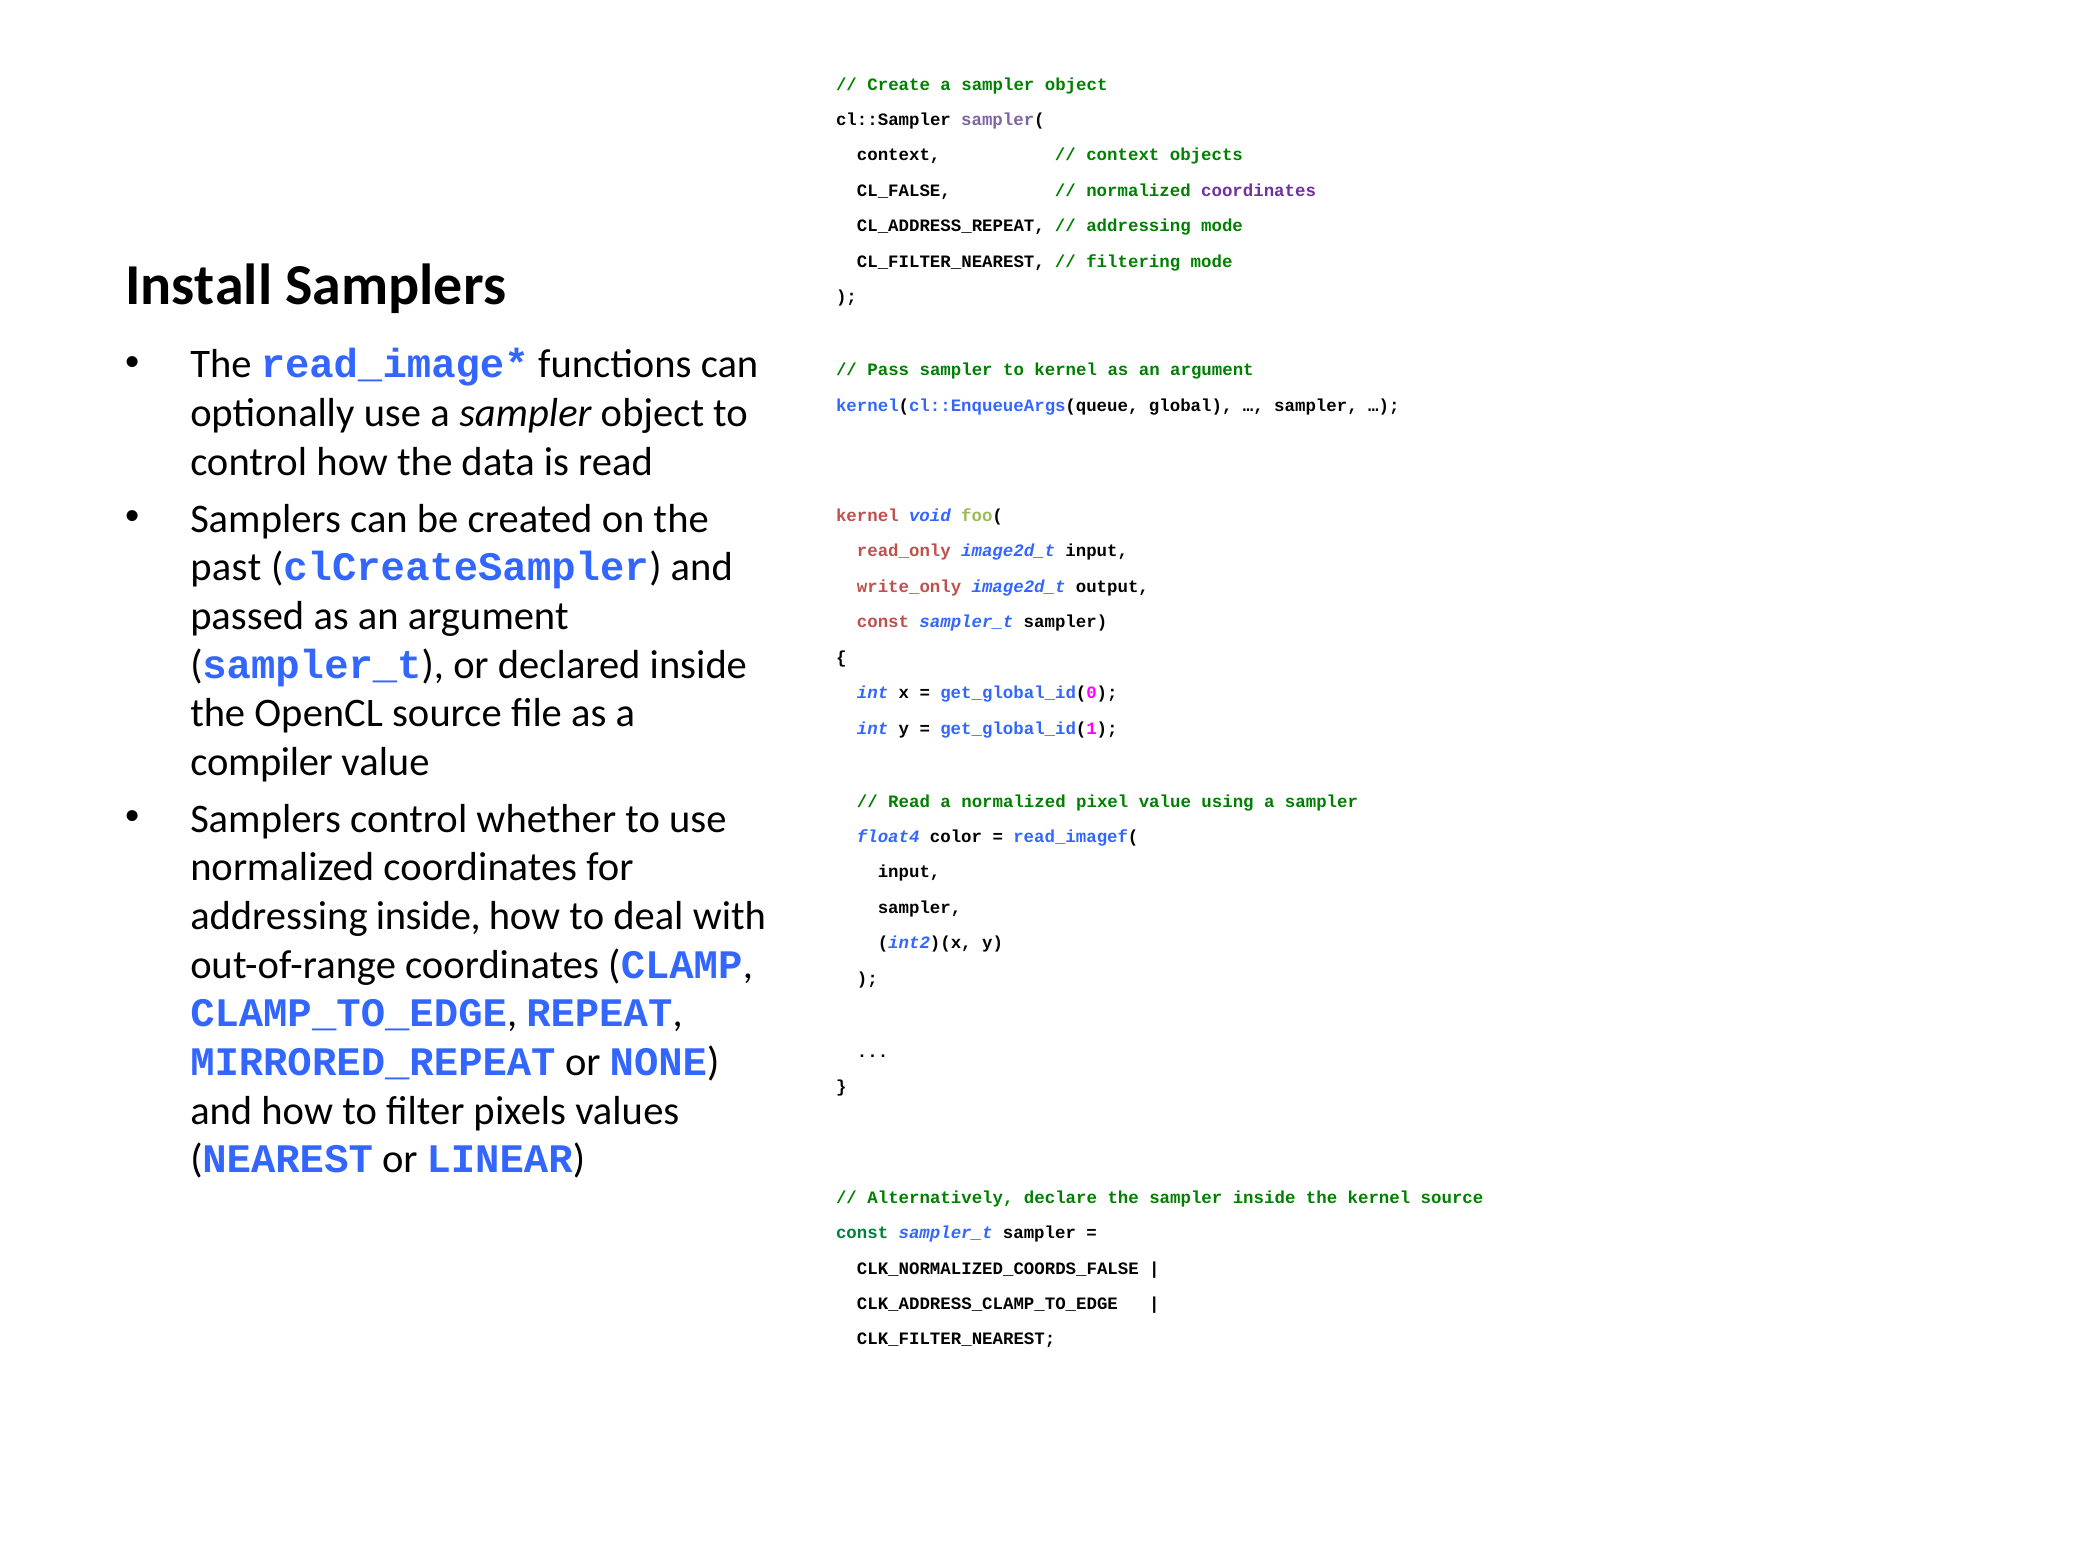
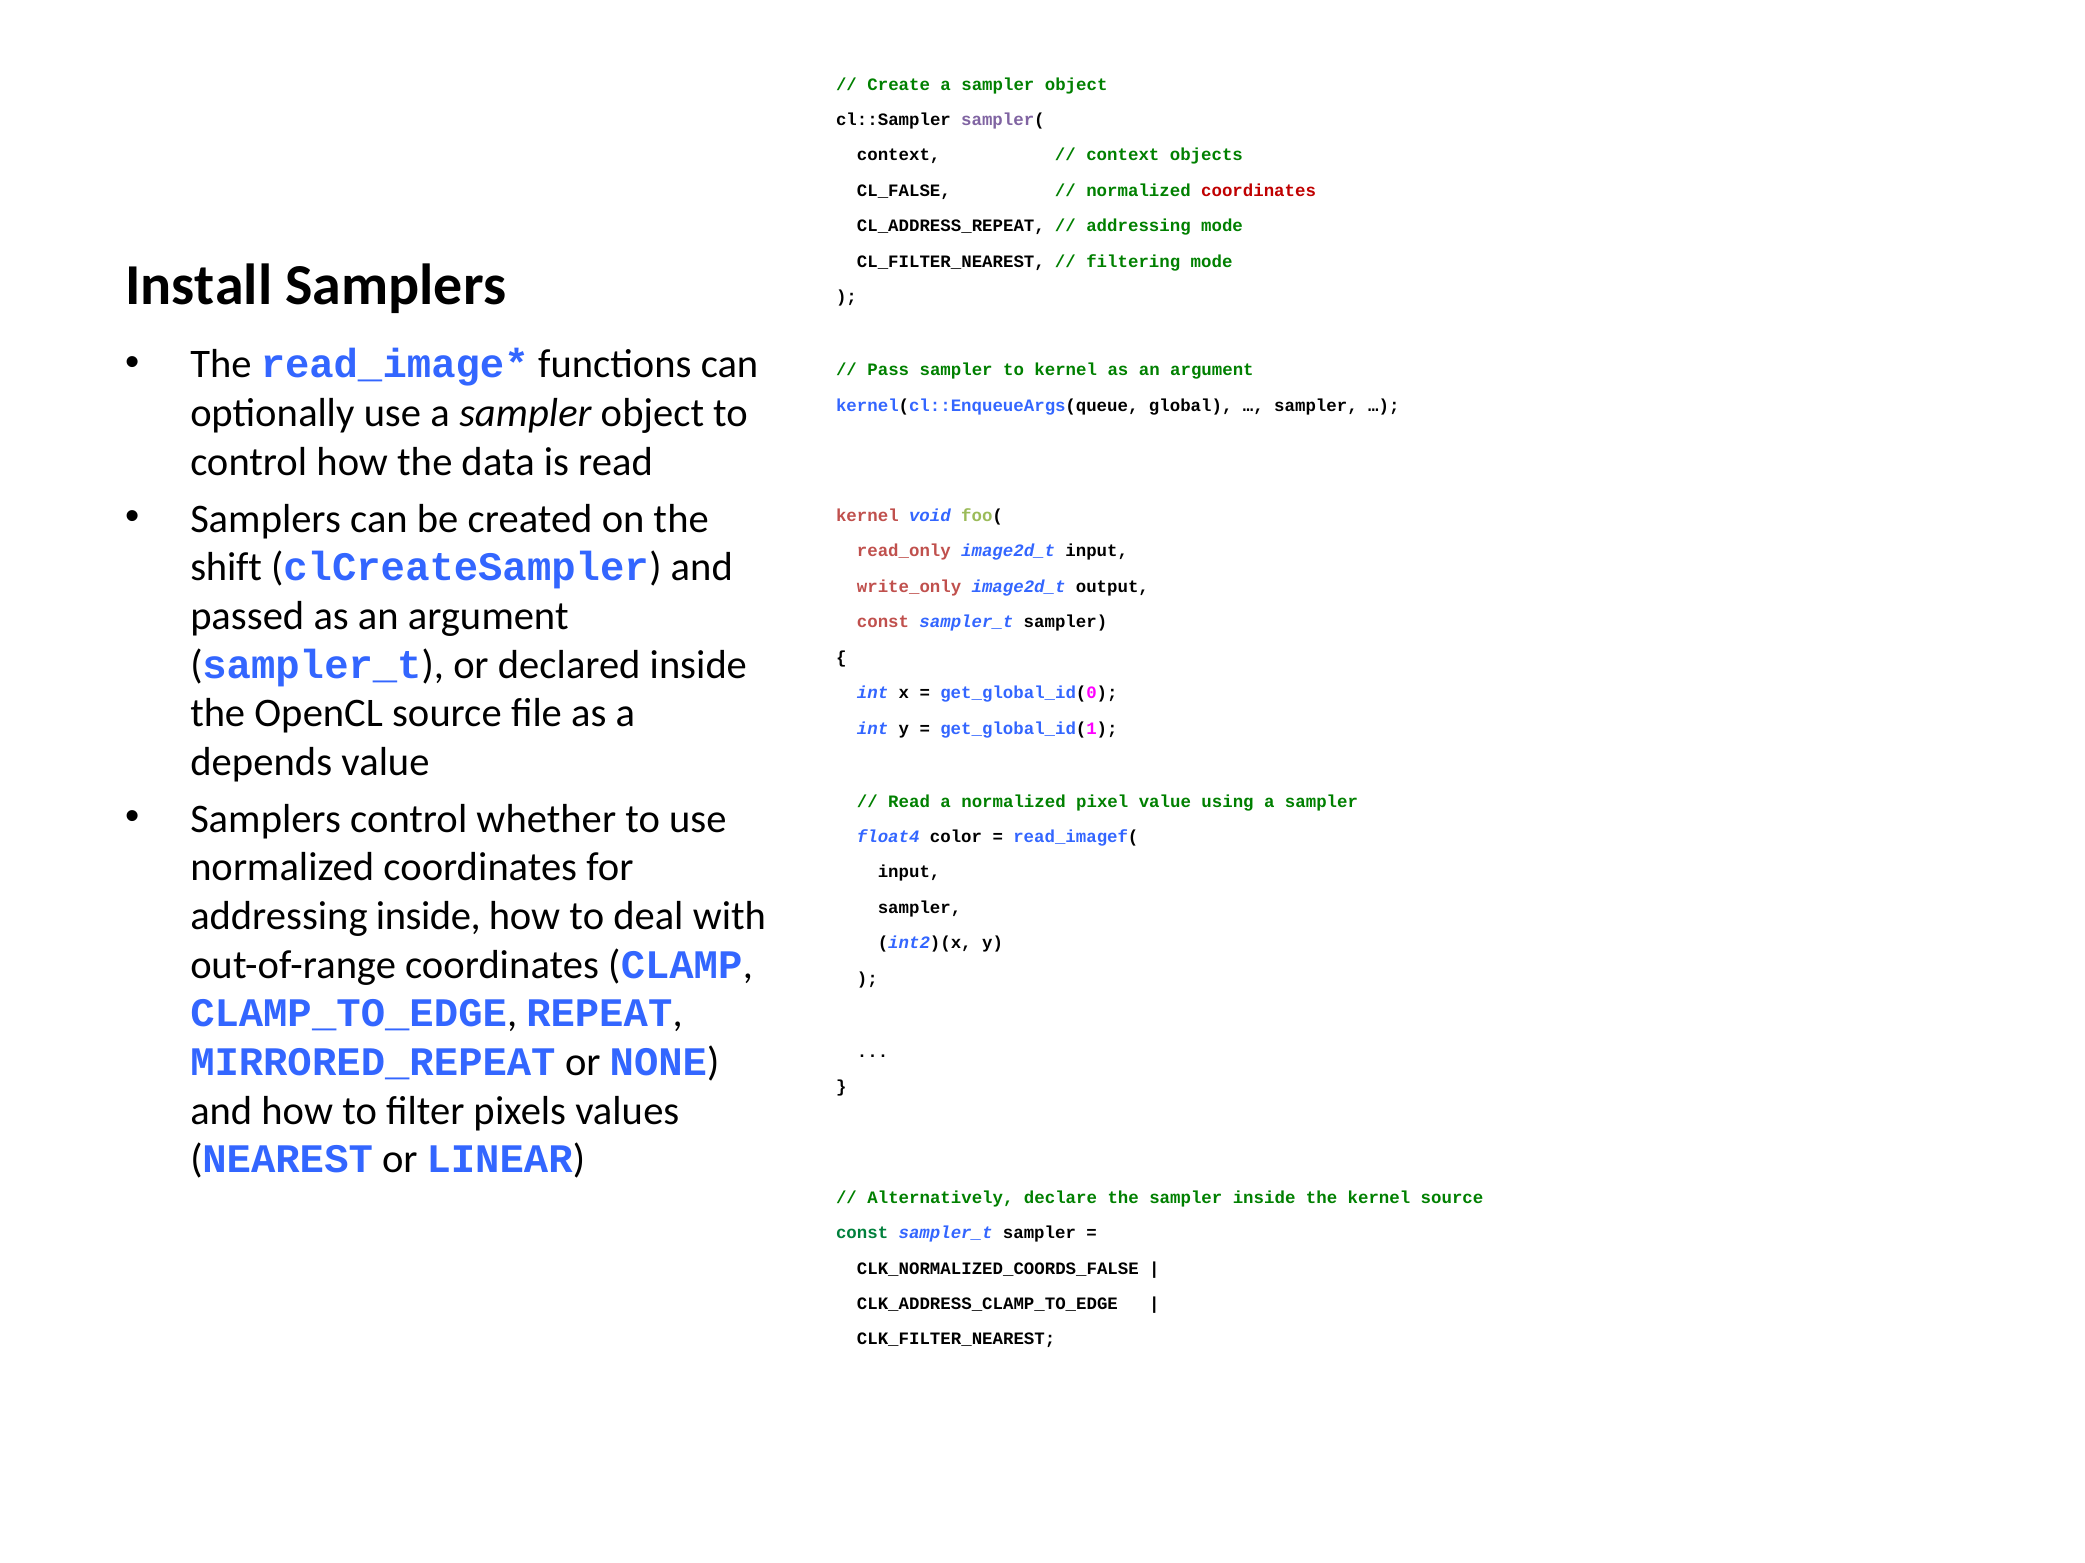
coordinates at (1259, 191) colour: purple -> red
past: past -> shift
compiler: compiler -> depends
